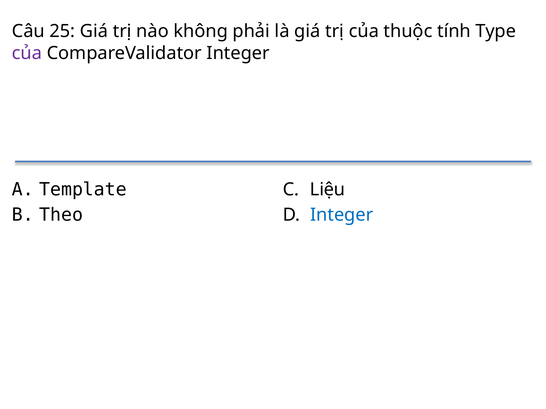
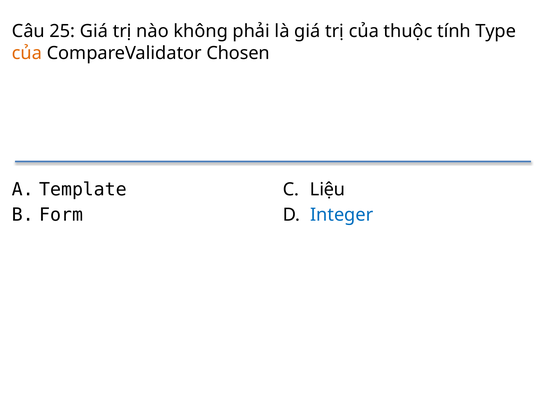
của at (27, 53) colour: purple -> orange
CompareValidator Integer: Integer -> Chosen
Theo: Theo -> Form
